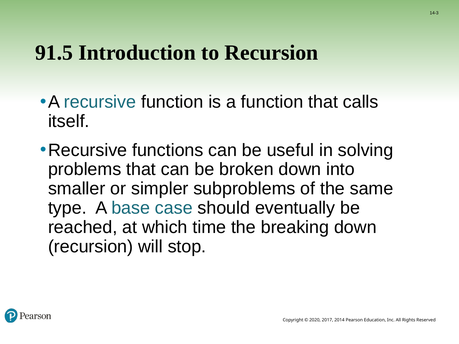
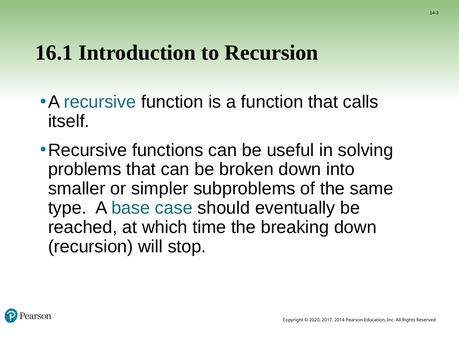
91.5: 91.5 -> 16.1
